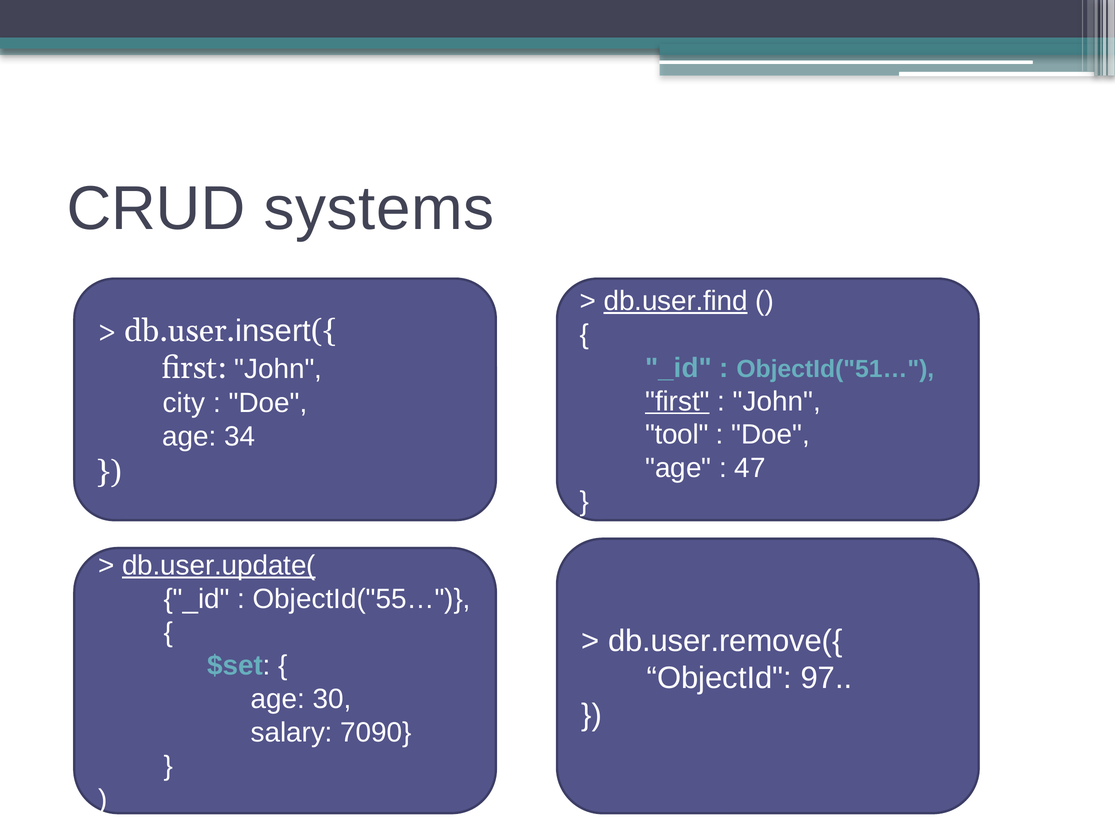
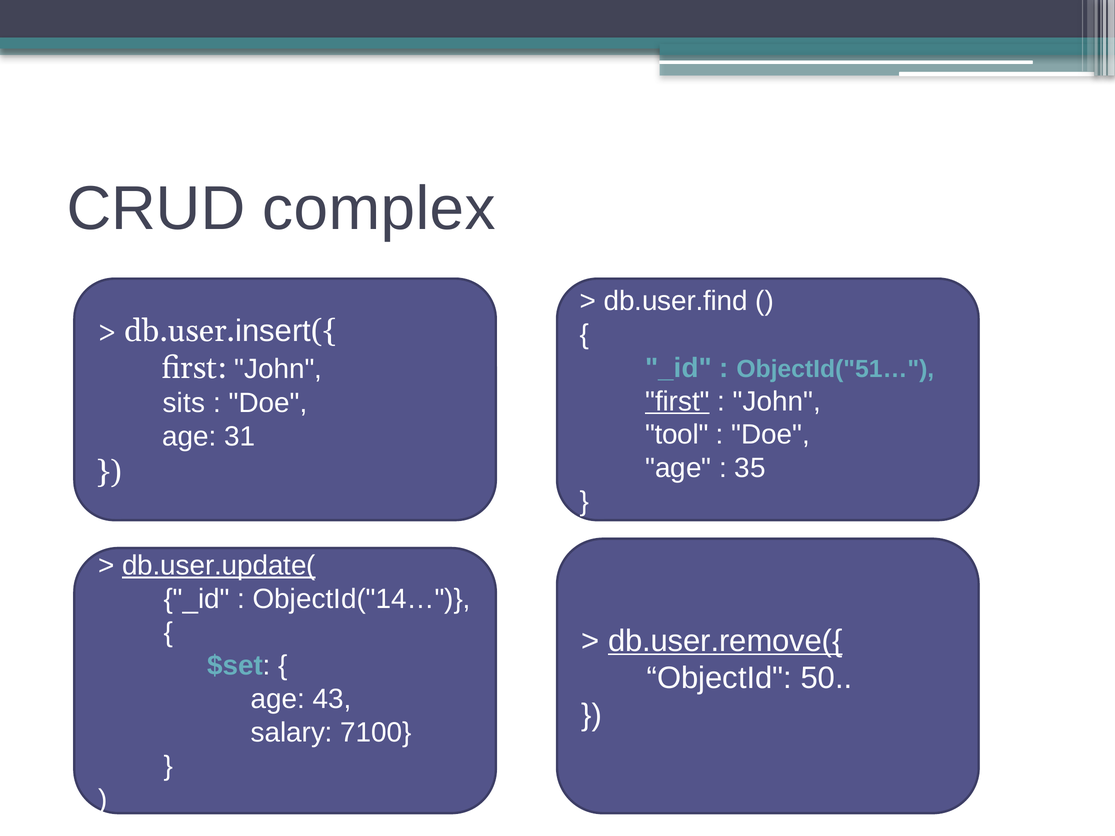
systems: systems -> complex
db.user.find underline: present -> none
city: city -> sits
34: 34 -> 31
47: 47 -> 35
ObjectId("55…: ObjectId("55… -> ObjectId("14…
db.user.remove({ underline: none -> present
97: 97 -> 50
30: 30 -> 43
7090: 7090 -> 7100
